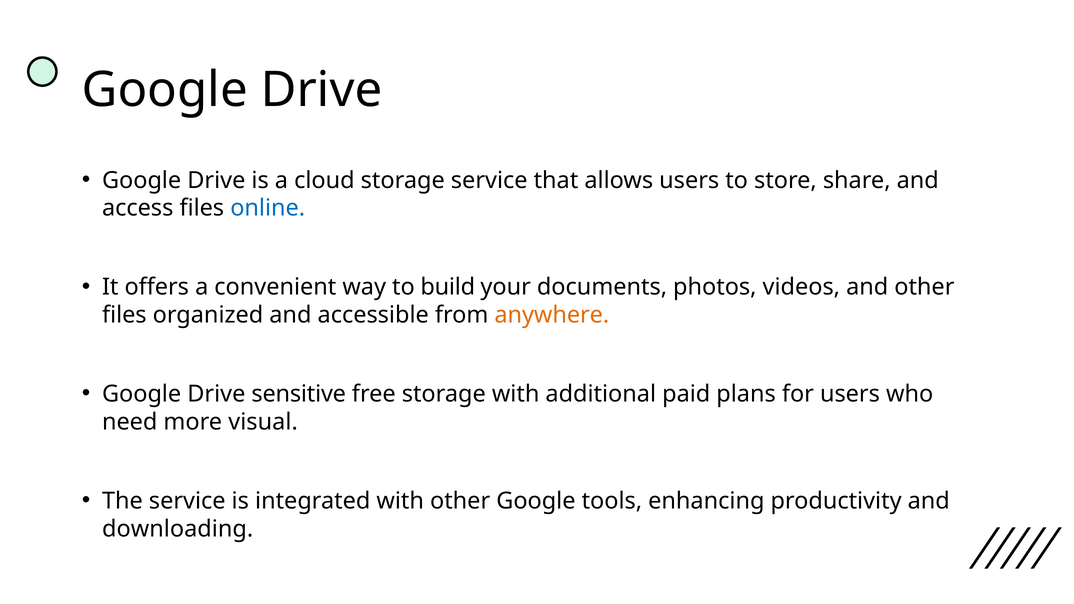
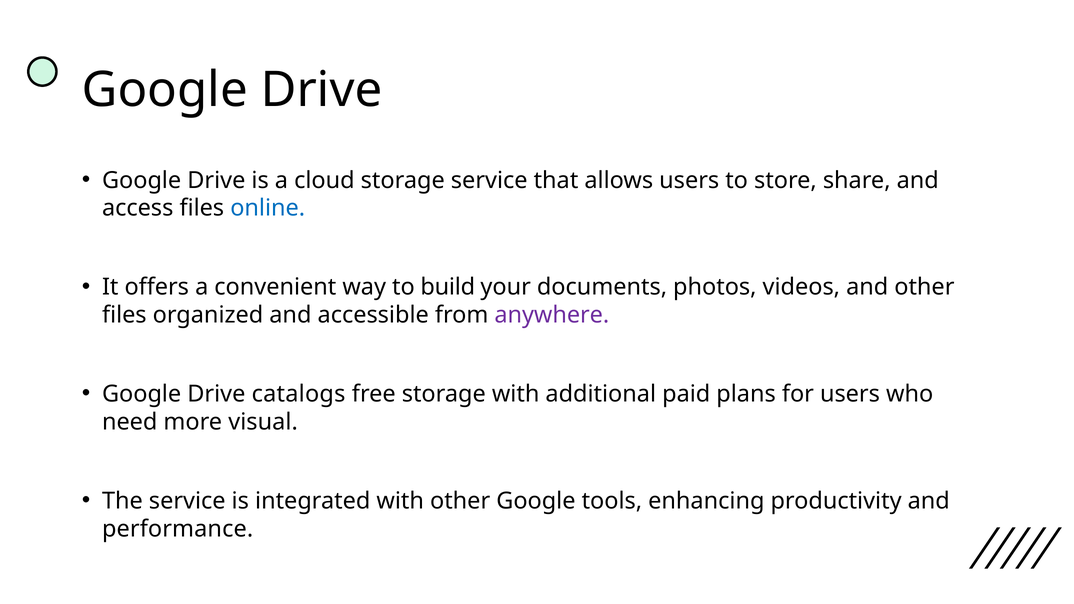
anywhere colour: orange -> purple
sensitive: sensitive -> catalogs
downloading: downloading -> performance
